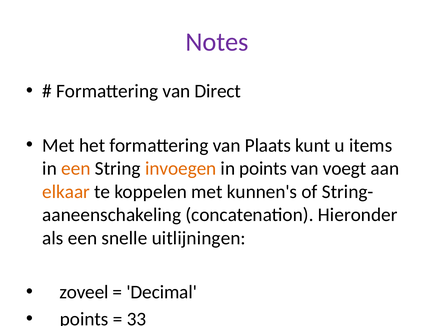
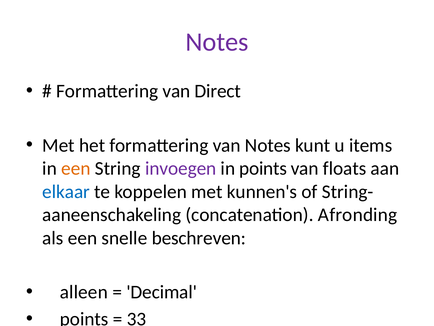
van Plaats: Plaats -> Notes
invoegen colour: orange -> purple
voegt: voegt -> floats
elkaar colour: orange -> blue
Hieronder: Hieronder -> Afronding
uitlijningen: uitlijningen -> beschreven
zoveel: zoveel -> alleen
